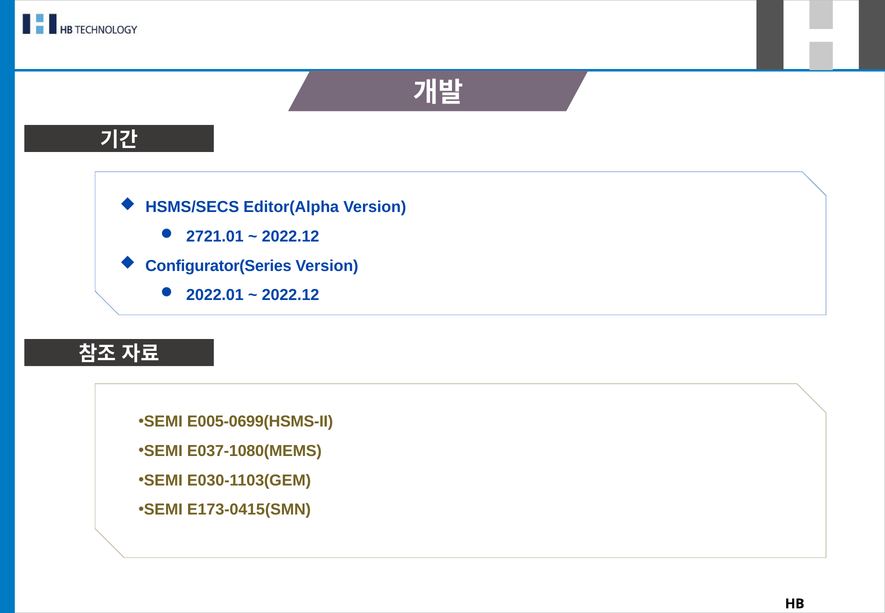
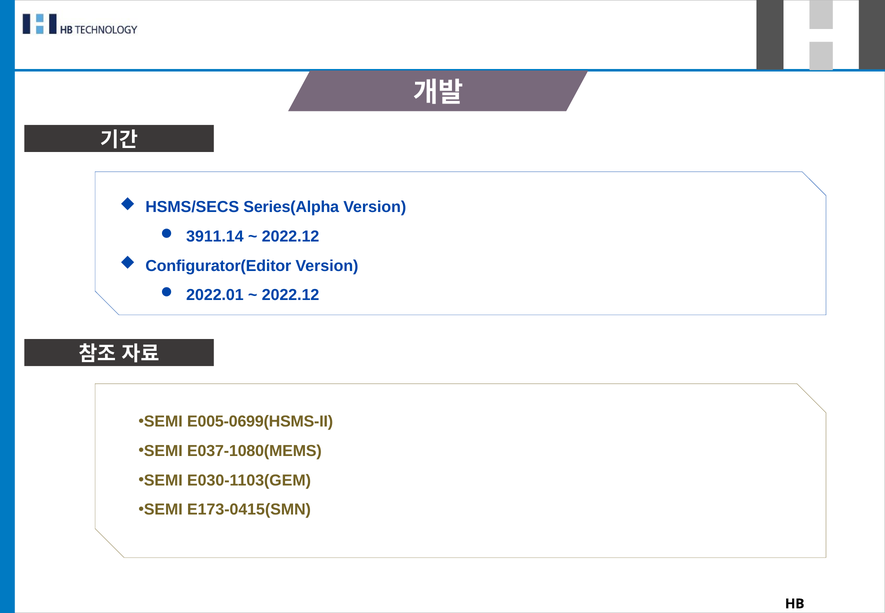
Editor(Alpha: Editor(Alpha -> Series(Alpha
2721.01: 2721.01 -> 3911.14
Configurator(Series: Configurator(Series -> Configurator(Editor
